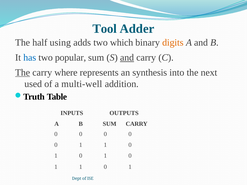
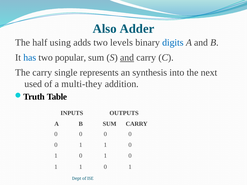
Tool: Tool -> Also
which: which -> levels
digits colour: orange -> blue
The at (23, 73) underline: present -> none
where: where -> single
multi-well: multi-well -> multi-they
